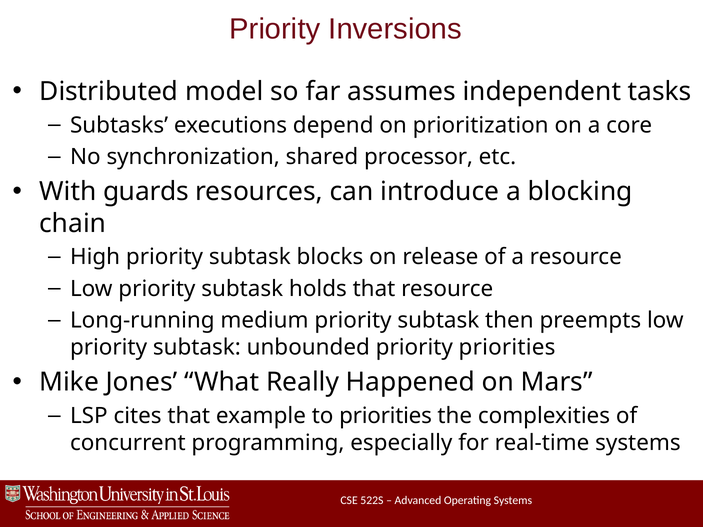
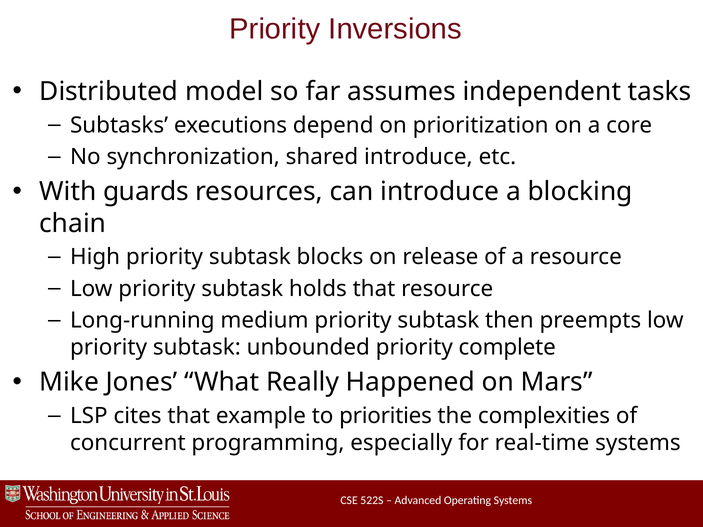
shared processor: processor -> introduce
priority priorities: priorities -> complete
